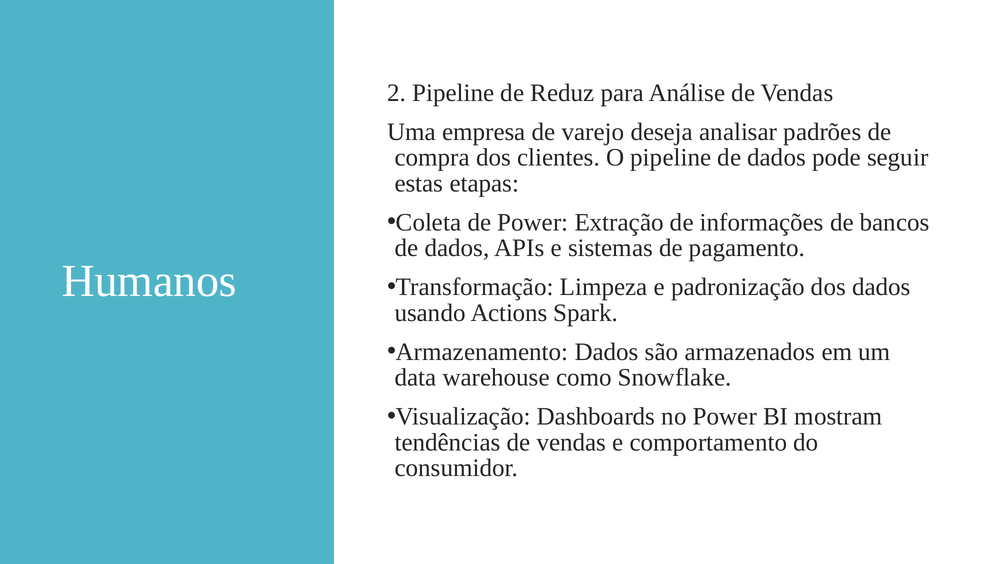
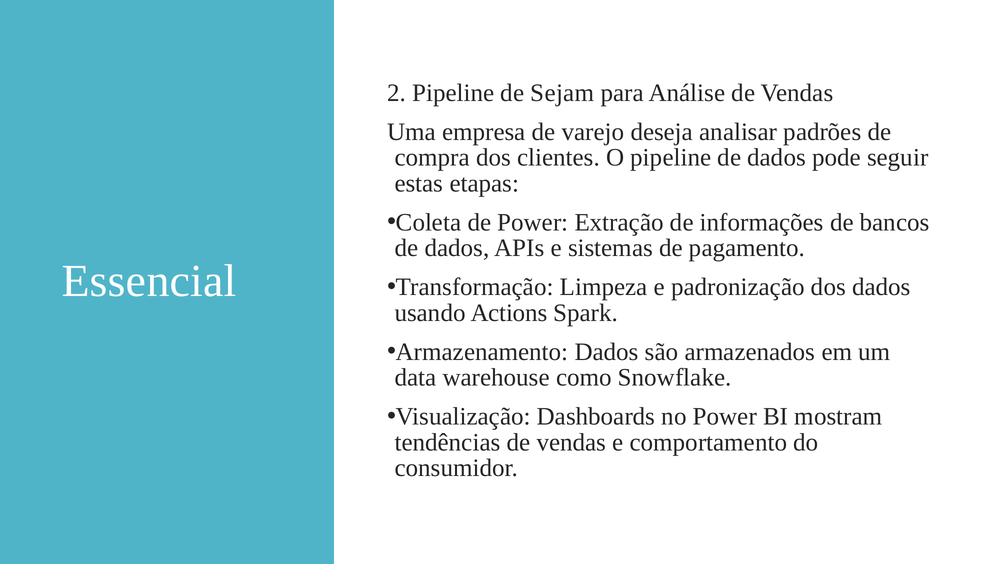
Reduz: Reduz -> Sejam
Humanos: Humanos -> Essencial
